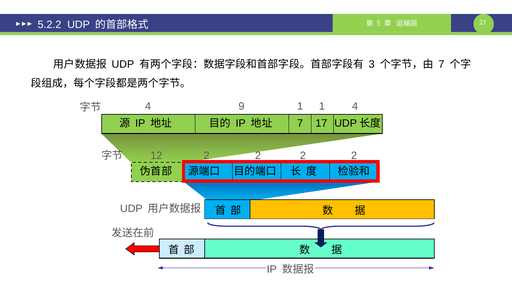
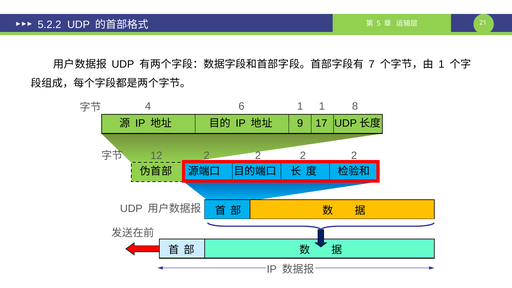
3: 3 -> 7
7 at (441, 64): 7 -> 1
9: 9 -> 6
1 4: 4 -> 8
7 at (300, 123): 7 -> 9
